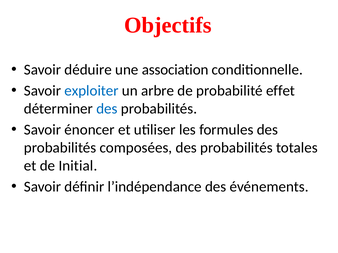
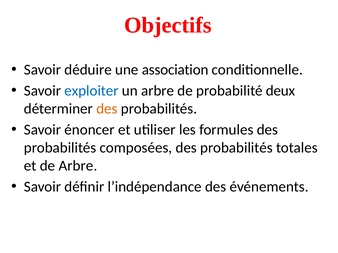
effet: effet -> deux
des at (107, 109) colour: blue -> orange
de Initial: Initial -> Arbre
